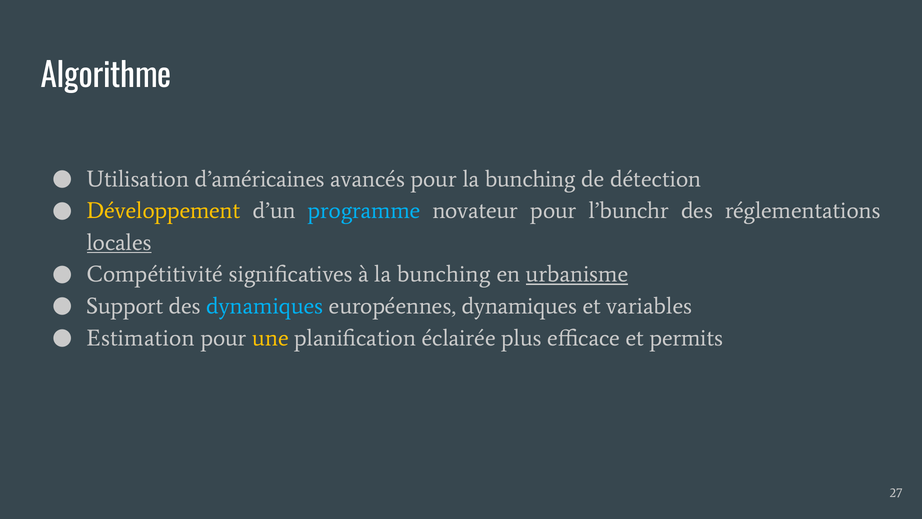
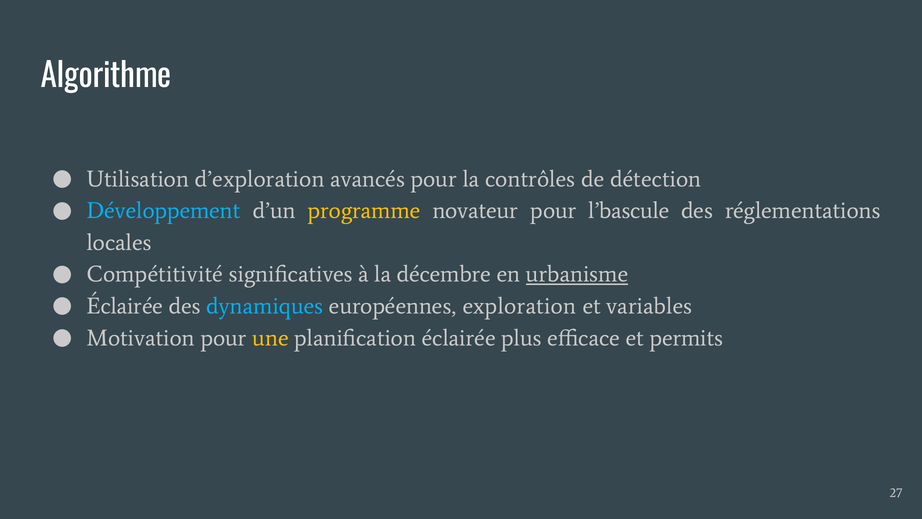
d’américaines: d’américaines -> d’exploration
pour la bunching: bunching -> contrôles
Développement colour: yellow -> light blue
programme colour: light blue -> yellow
l’bunchr: l’bunchr -> l’bascule
locales underline: present -> none
à la bunching: bunching -> décembre
Support at (125, 306): Support -> Éclairée
européennes dynamiques: dynamiques -> exploration
Estimation: Estimation -> Motivation
